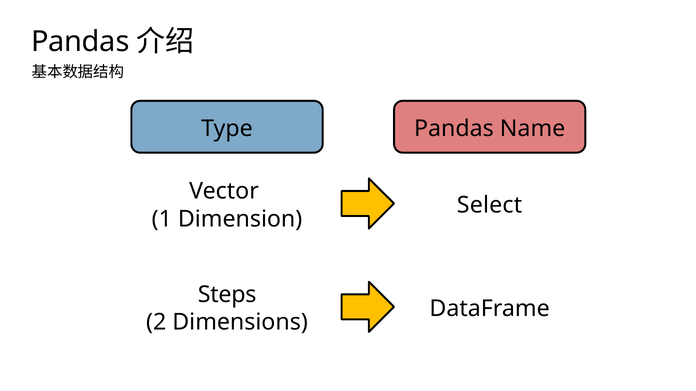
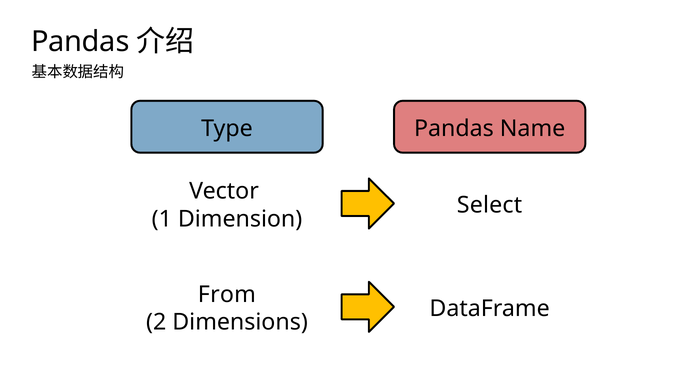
Steps: Steps -> From
